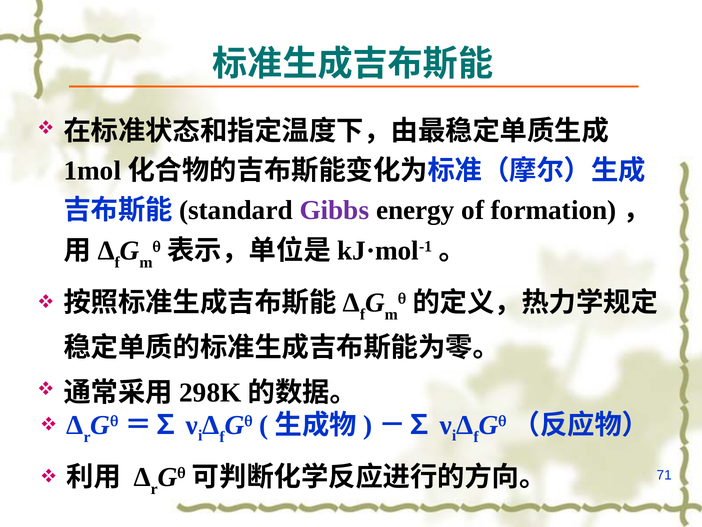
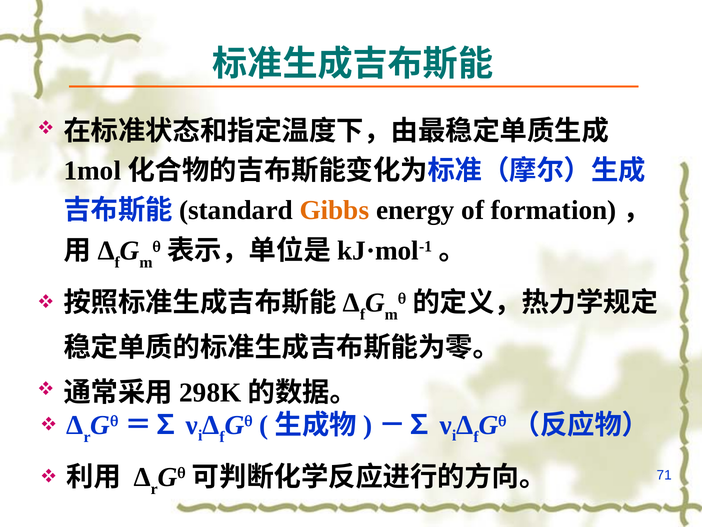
Gibbs colour: purple -> orange
